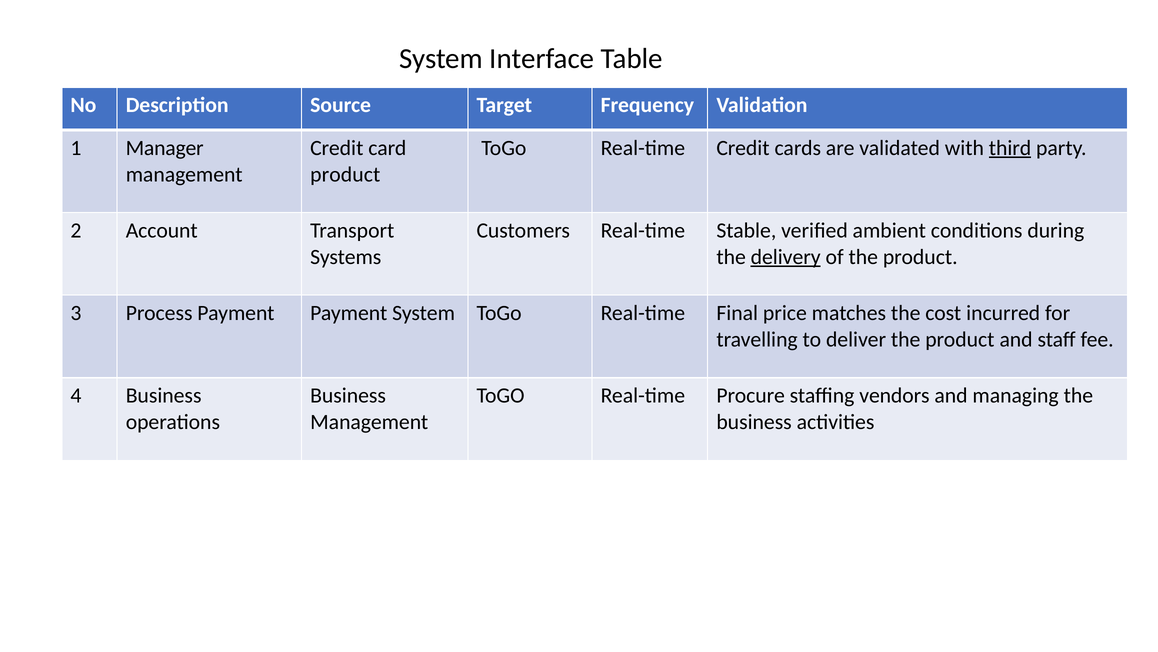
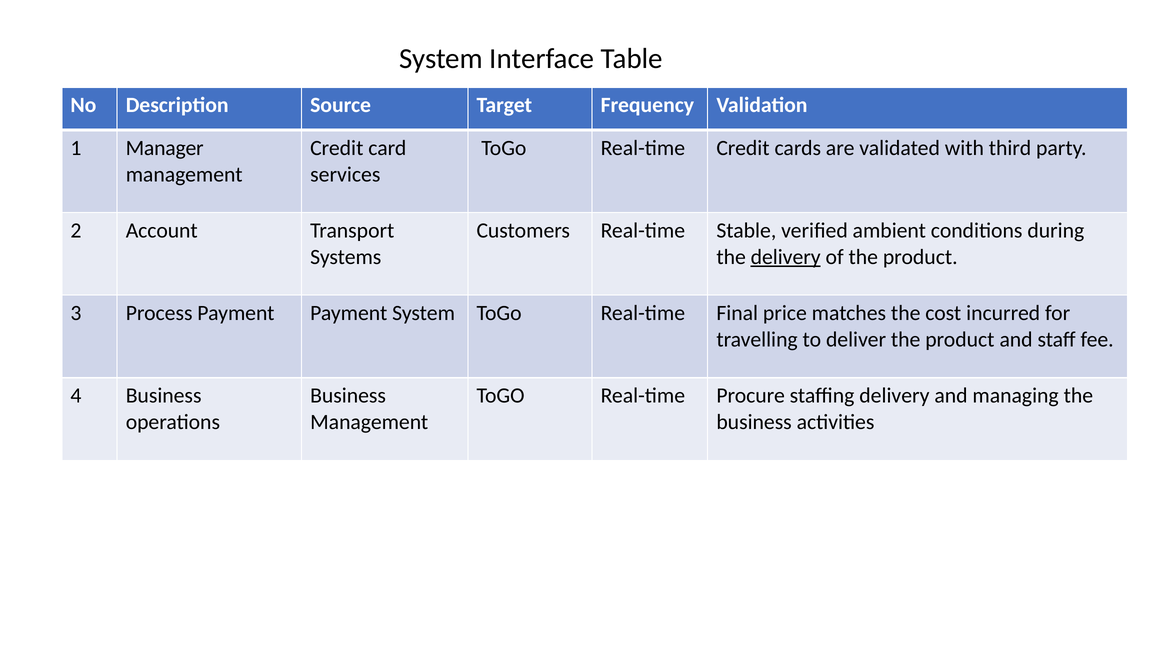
third underline: present -> none
product at (345, 174): product -> services
staffing vendors: vendors -> delivery
